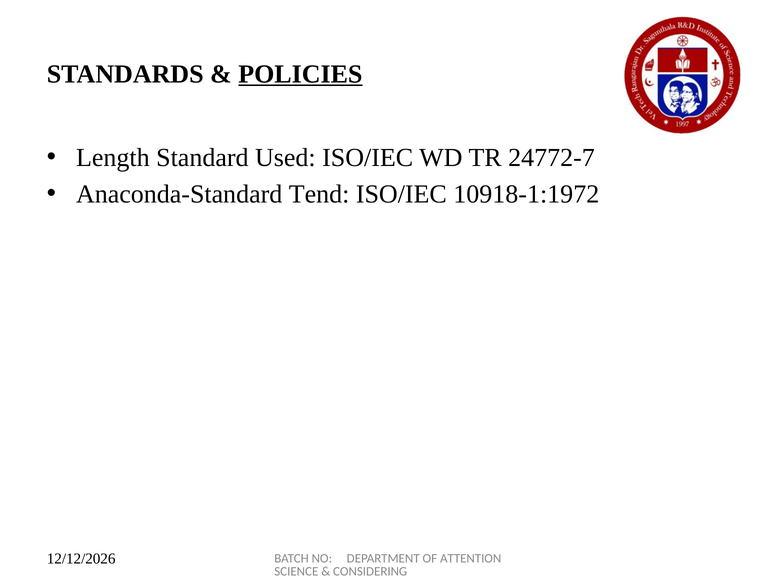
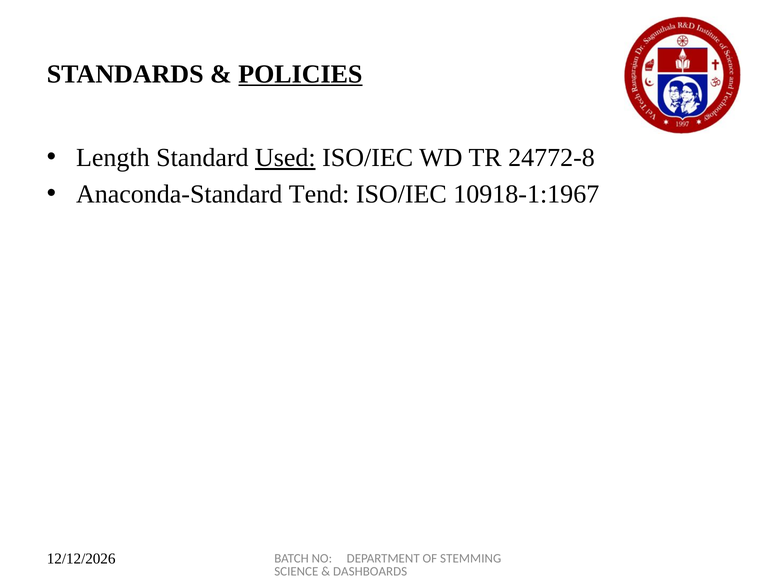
Used underline: none -> present
24772-7: 24772-7 -> 24772-8
10918-1:1972: 10918-1:1972 -> 10918-1:1967
ATTENTION: ATTENTION -> STEMMING
CONSIDERING: CONSIDERING -> DASHBOARDS
